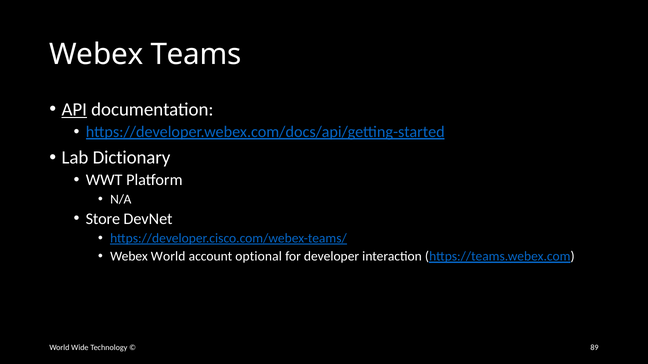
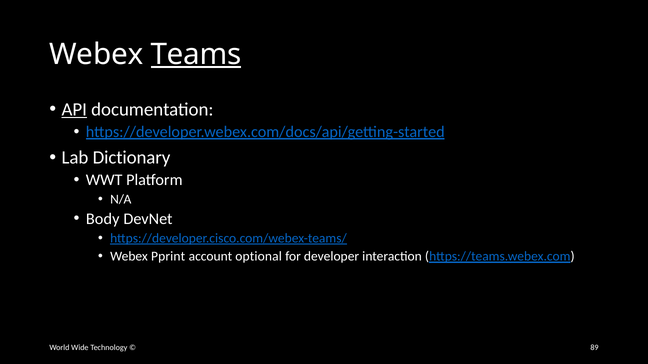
Teams underline: none -> present
Store: Store -> Body
Webex World: World -> Pprint
